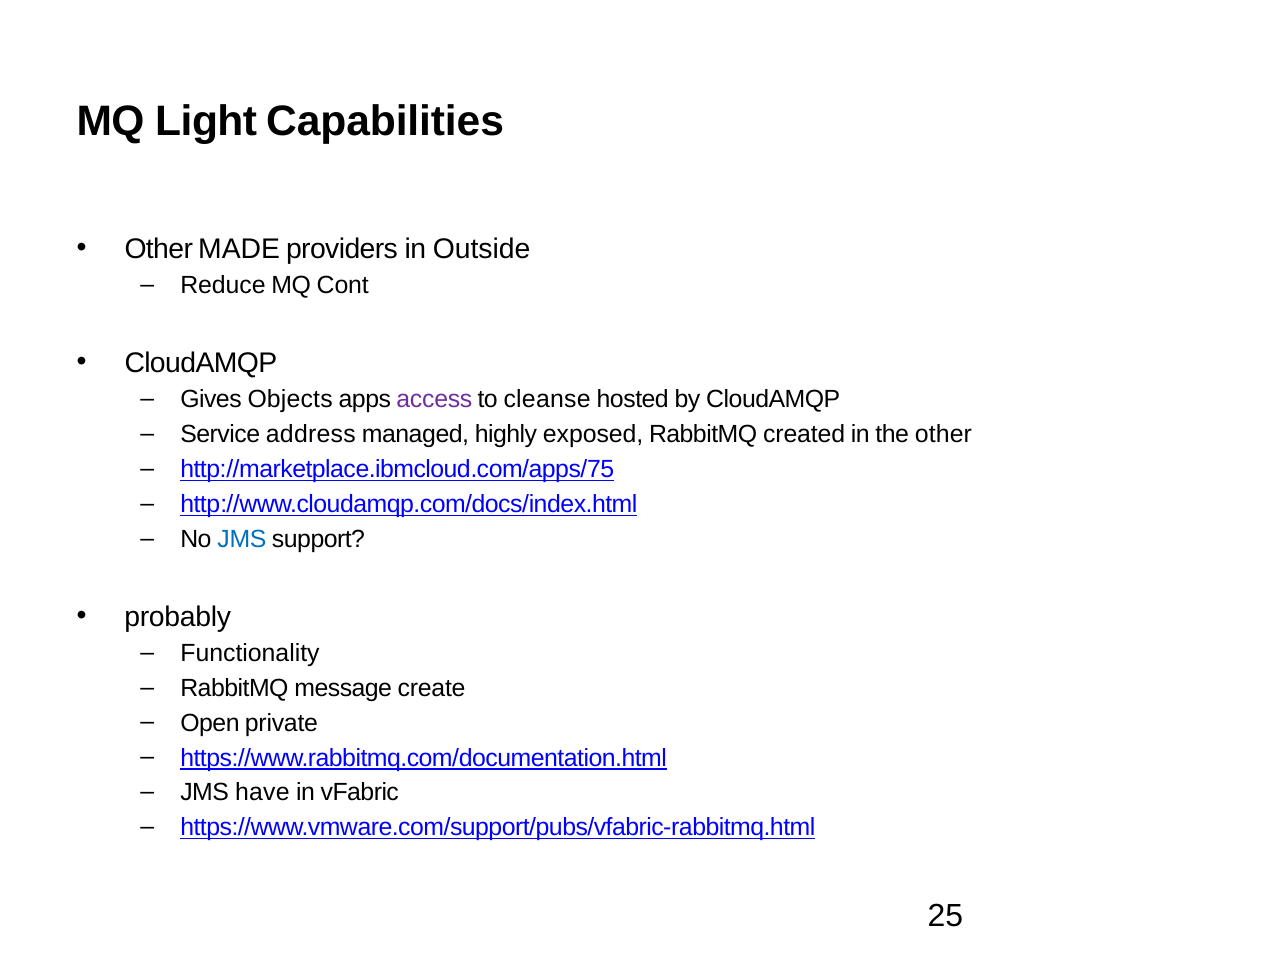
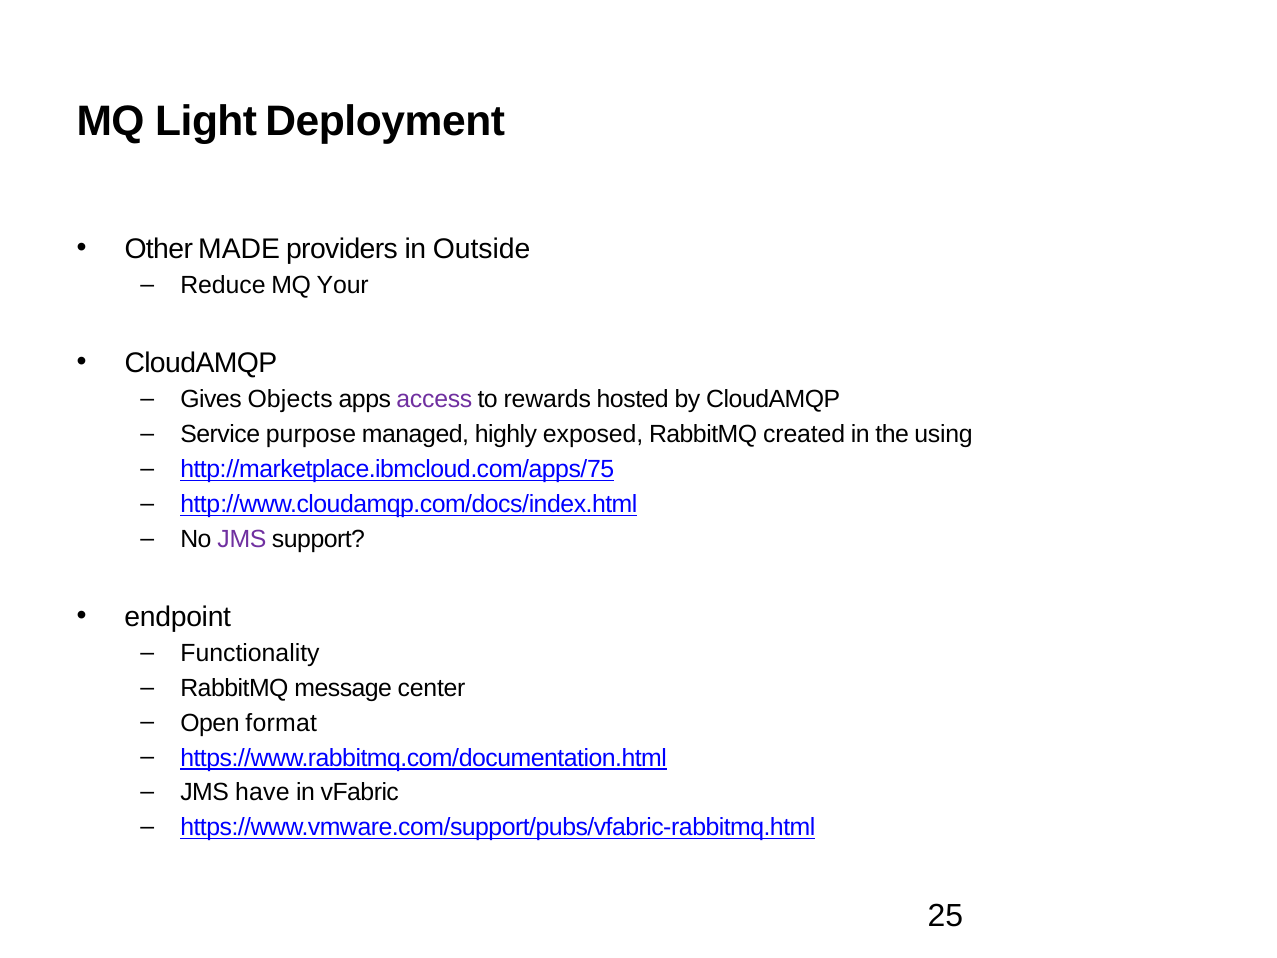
Capabilities: Capabilities -> Deployment
Cont: Cont -> Your
cleanse: cleanse -> rewards
address: address -> purpose
the other: other -> using
JMS at (242, 539) colour: blue -> purple
probably: probably -> endpoint
create: create -> center
private: private -> format
